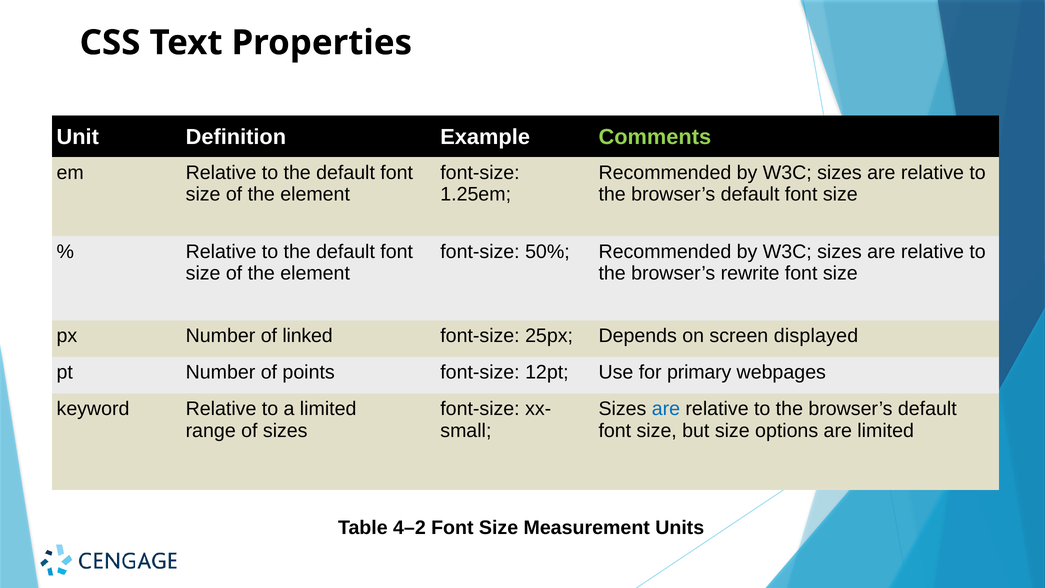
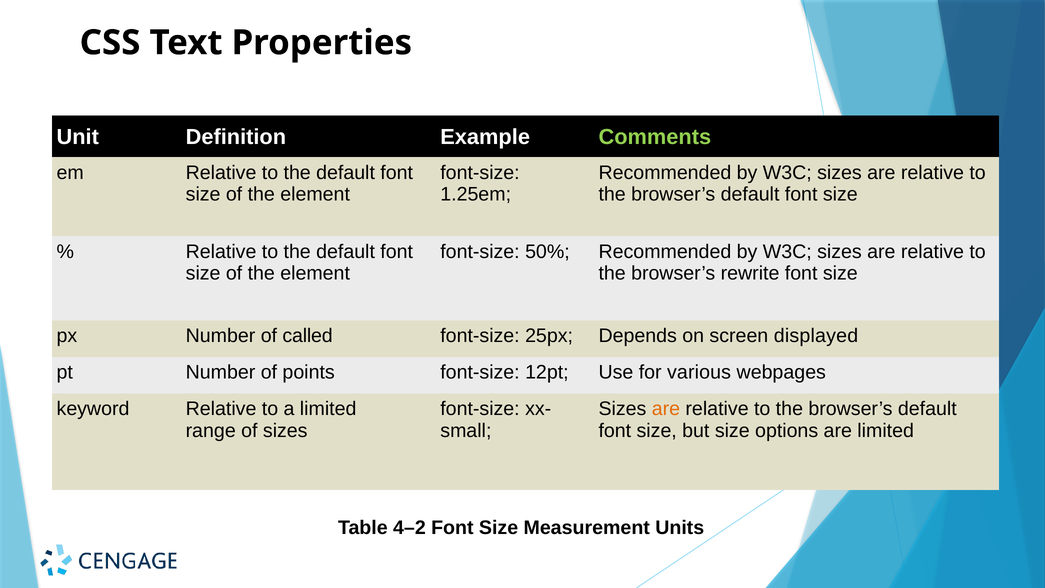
linked: linked -> called
primary: primary -> various
are at (666, 409) colour: blue -> orange
